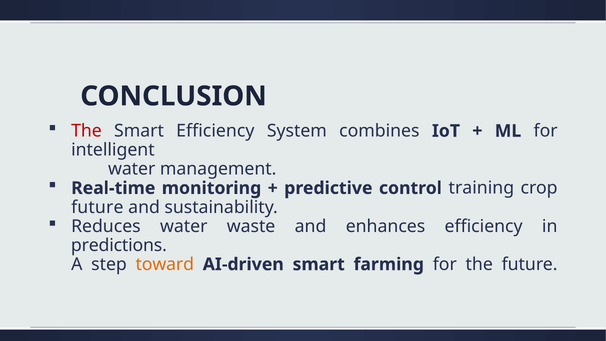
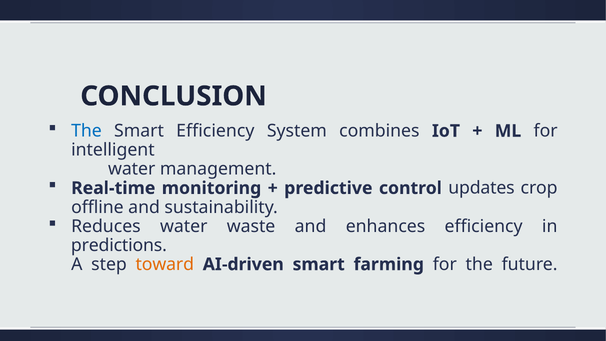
The at (86, 131) colour: red -> blue
training: training -> updates
future at (97, 207): future -> offline
